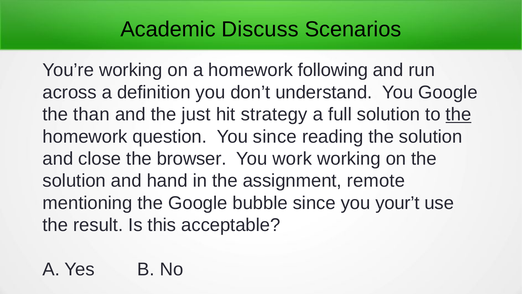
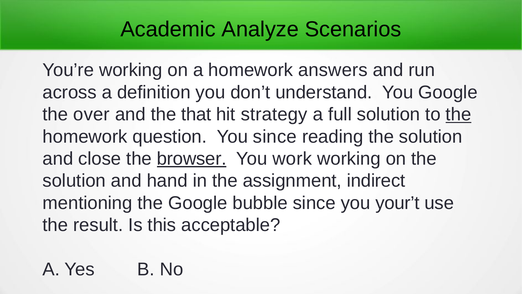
Discuss: Discuss -> Analyze
following: following -> answers
than: than -> over
just: just -> that
browser underline: none -> present
remote: remote -> indirect
